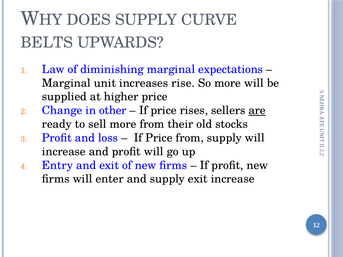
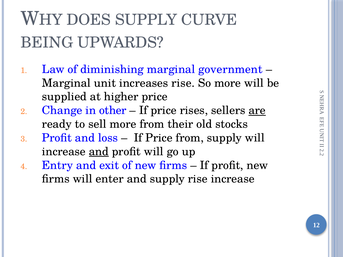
BELTS: BELTS -> BEING
expectations: expectations -> government
and at (99, 152) underline: none -> present
supply exit: exit -> rise
